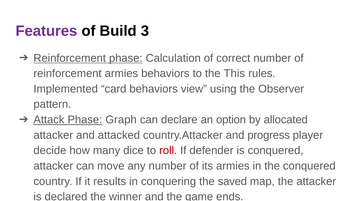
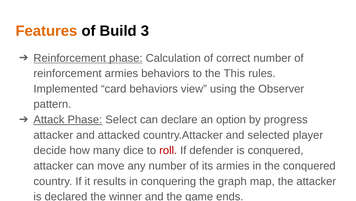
Features colour: purple -> orange
Graph: Graph -> Select
allocated: allocated -> progress
progress: progress -> selected
saved: saved -> graph
